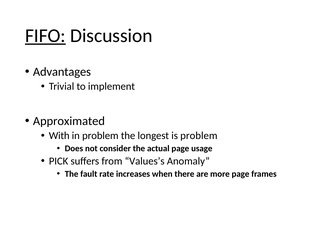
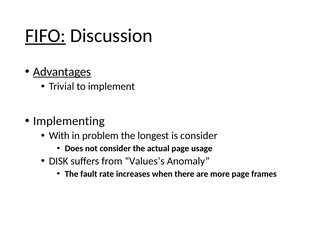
Advantages underline: none -> present
Approximated: Approximated -> Implementing
is problem: problem -> consider
PICK: PICK -> DISK
